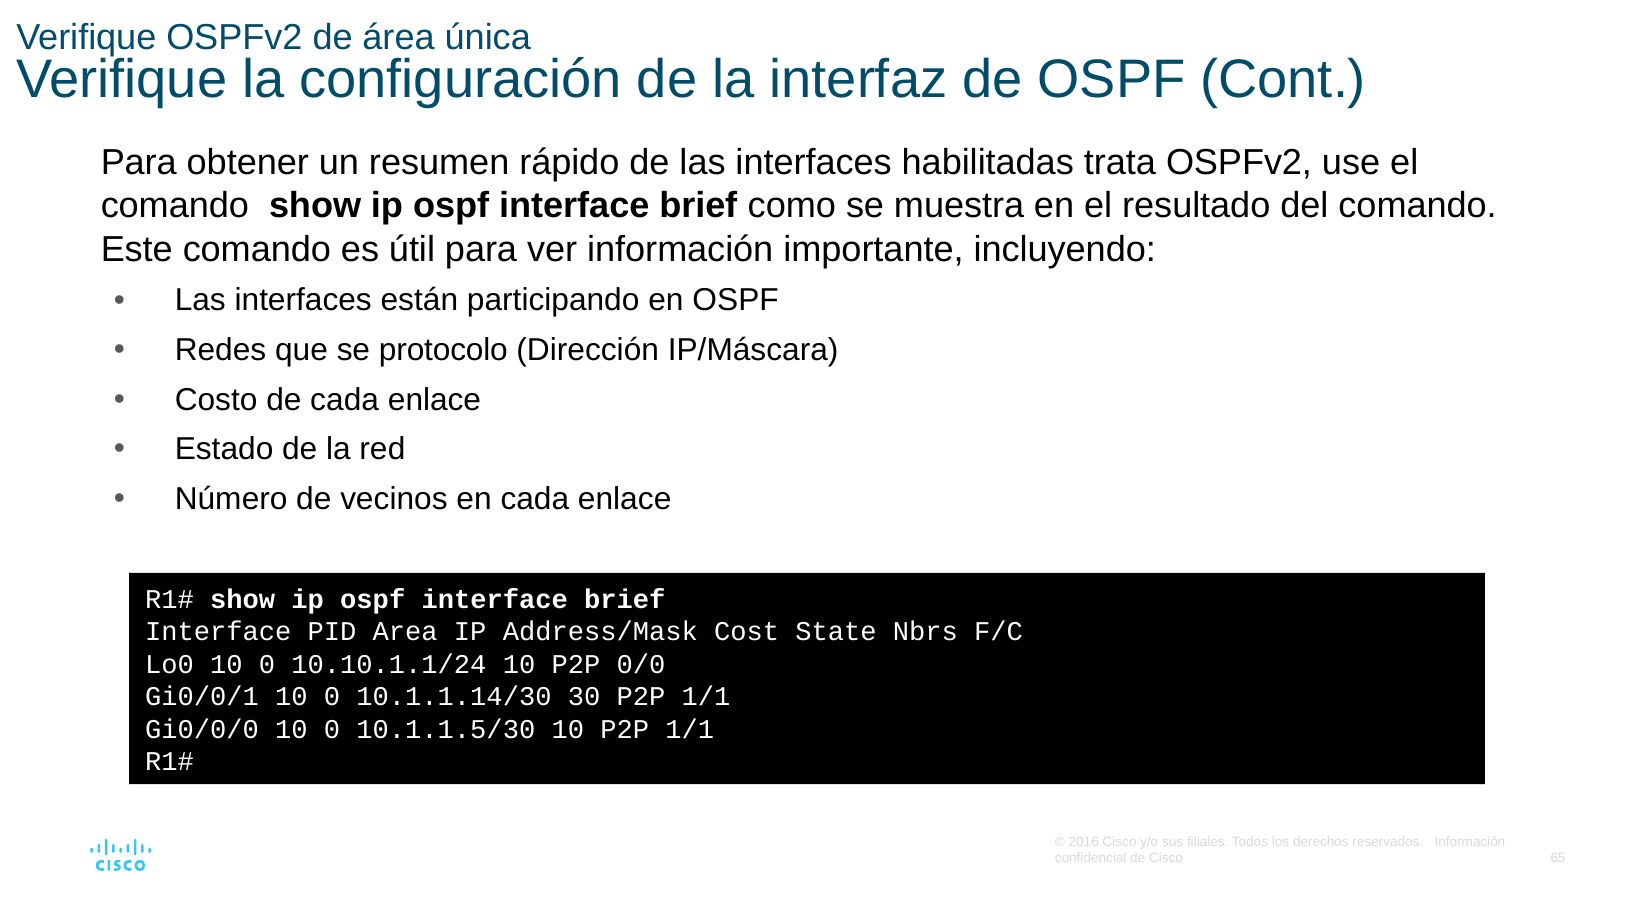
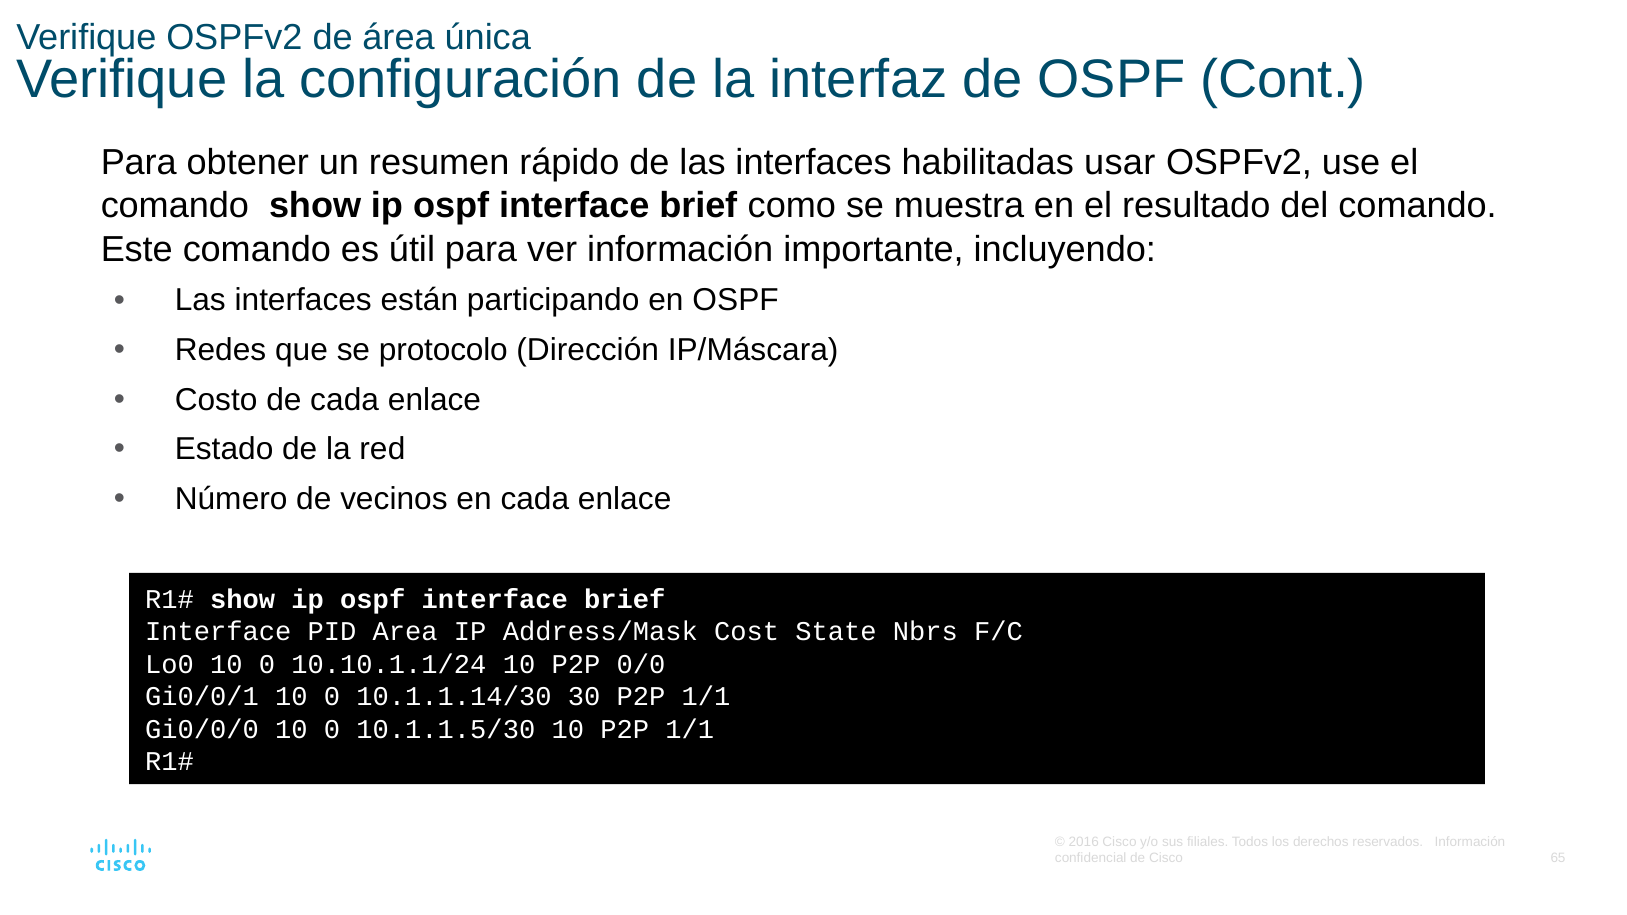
trata: trata -> usar
